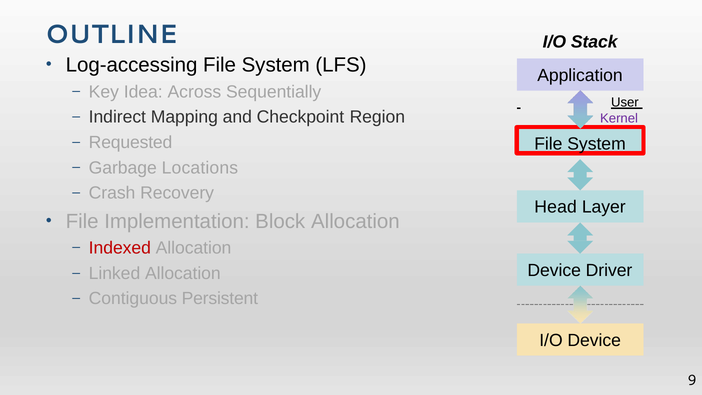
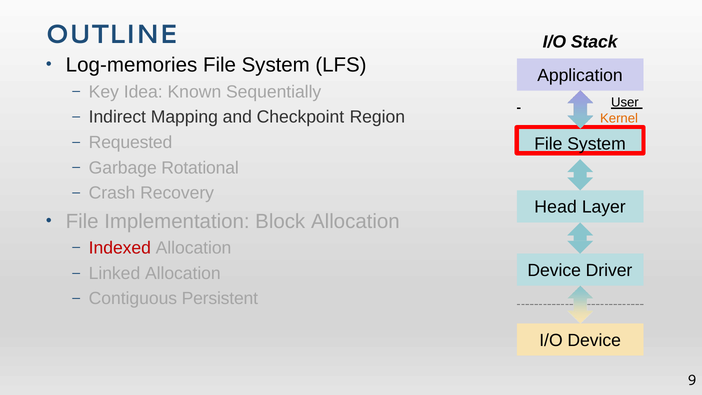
Log-accessing: Log-accessing -> Log-memories
Across: Across -> Known
Kernel colour: purple -> orange
Locations: Locations -> Rotational
